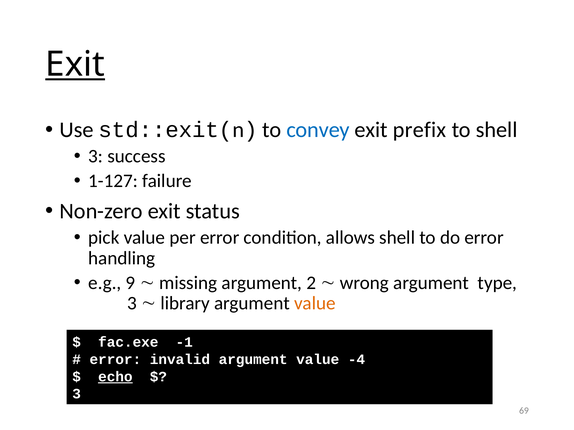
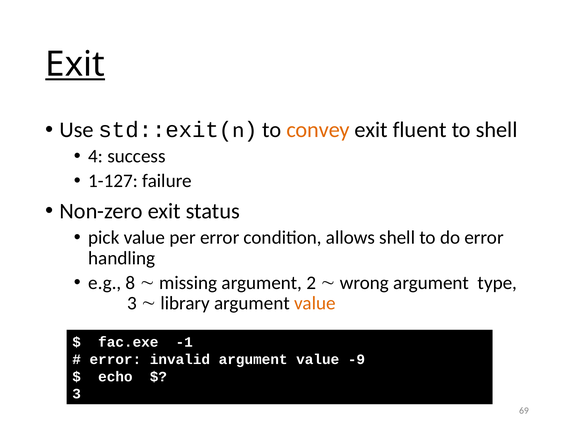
convey colour: blue -> orange
prefix: prefix -> fluent
3 at (96, 156): 3 -> 4
9: 9 -> 8
-4: -4 -> -9
echo underline: present -> none
